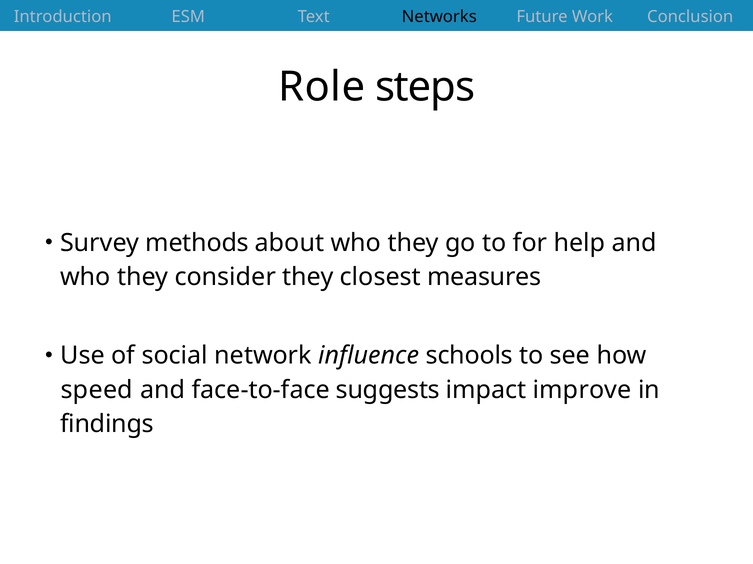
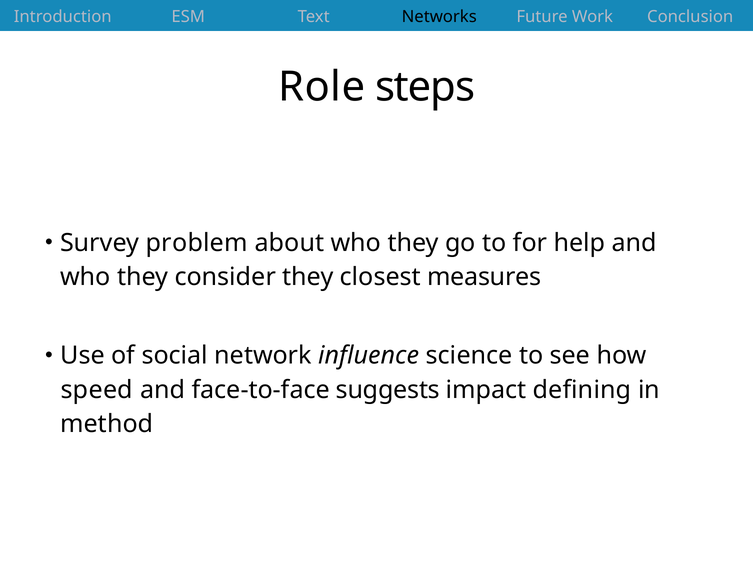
methods: methods -> problem
schools: schools -> science
improve: improve -> defining
findings: findings -> method
